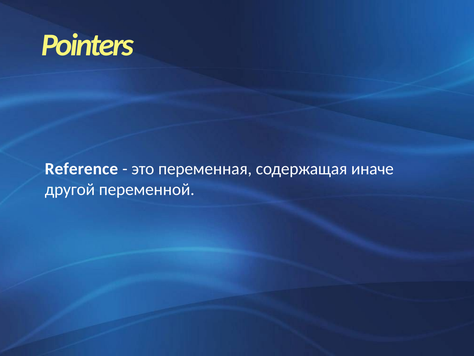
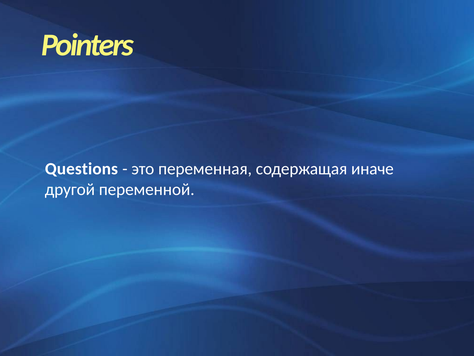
Reference: Reference -> Questions
